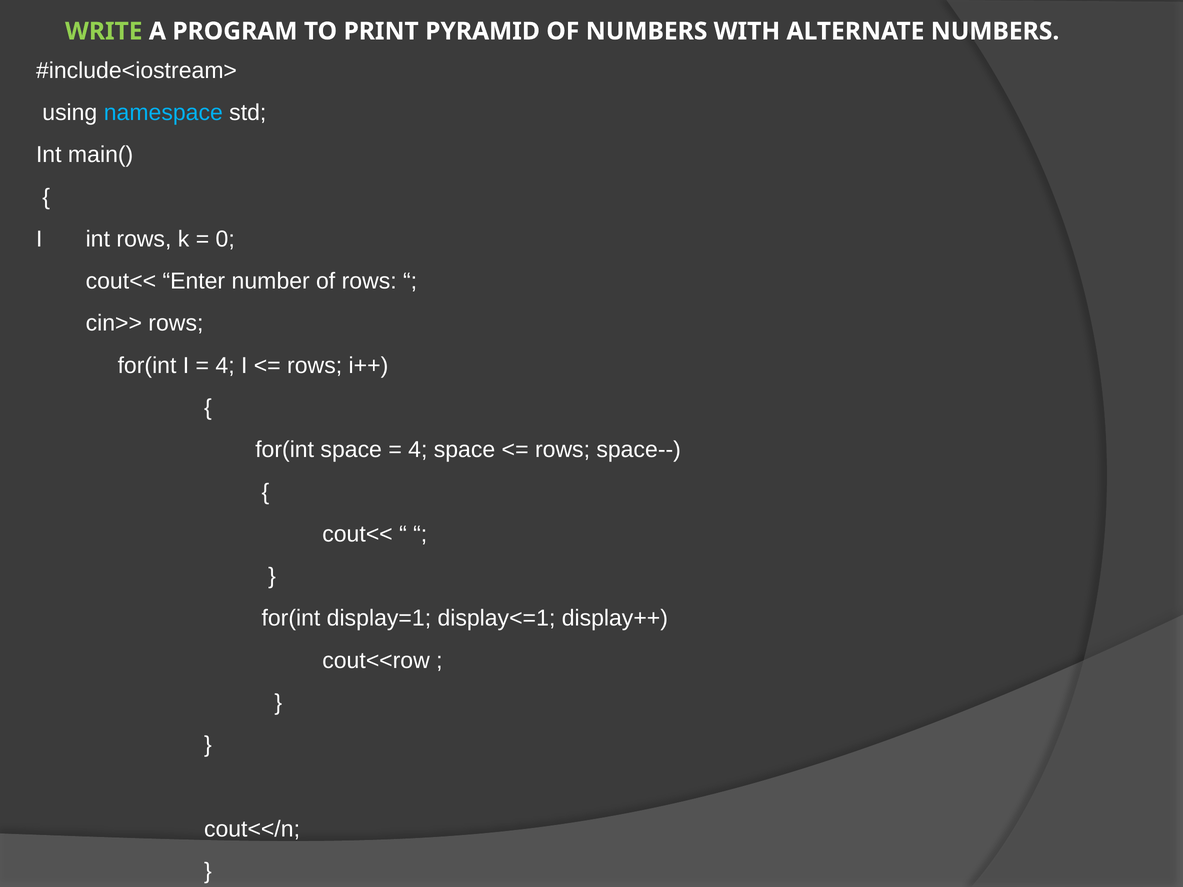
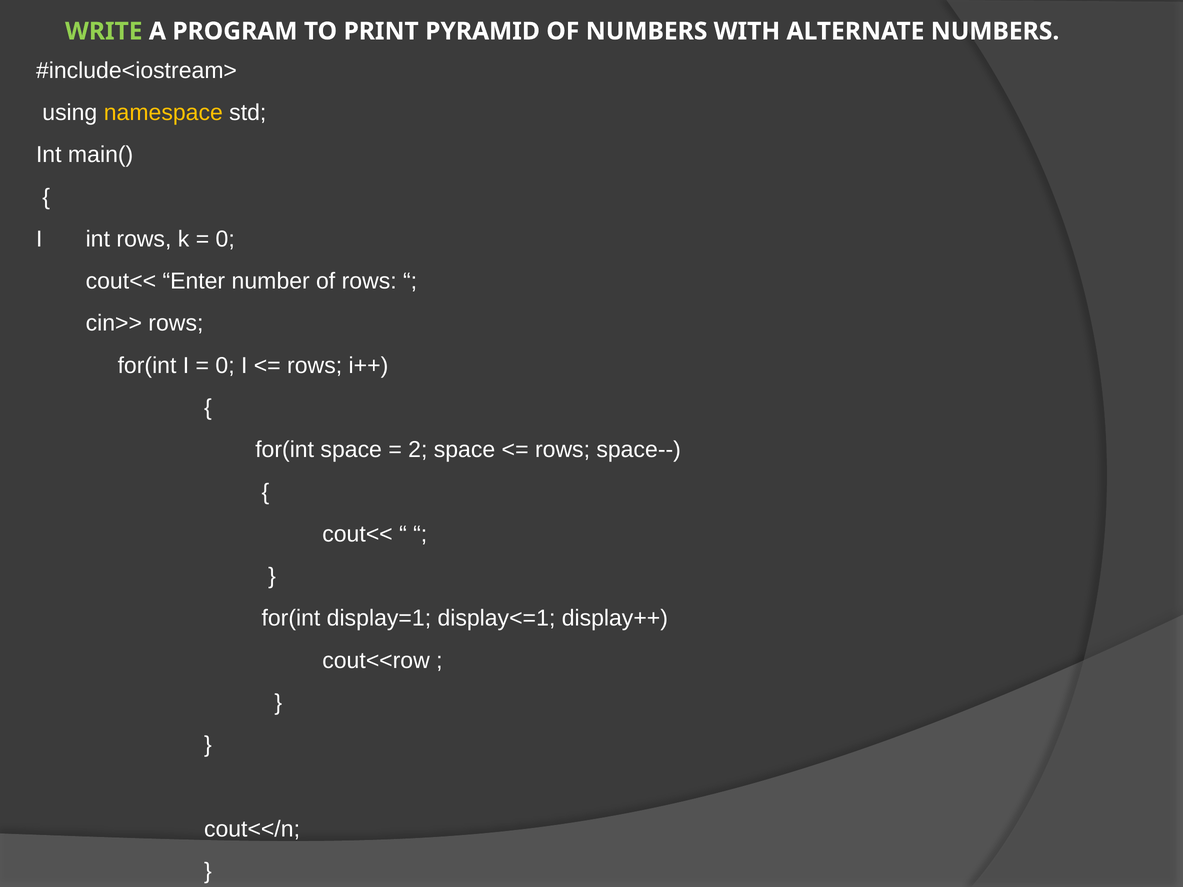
namespace colour: light blue -> yellow
4 at (225, 366): 4 -> 0
4 at (418, 450): 4 -> 2
